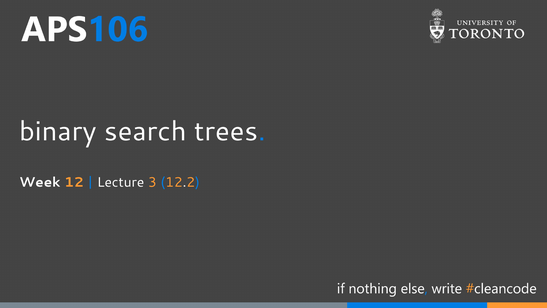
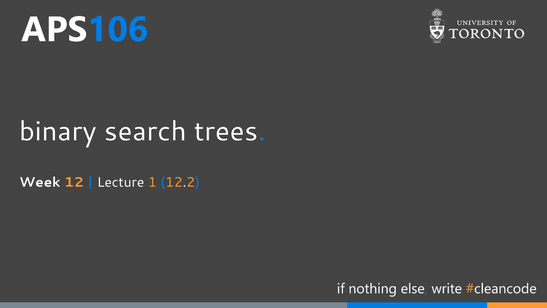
3: 3 -> 1
